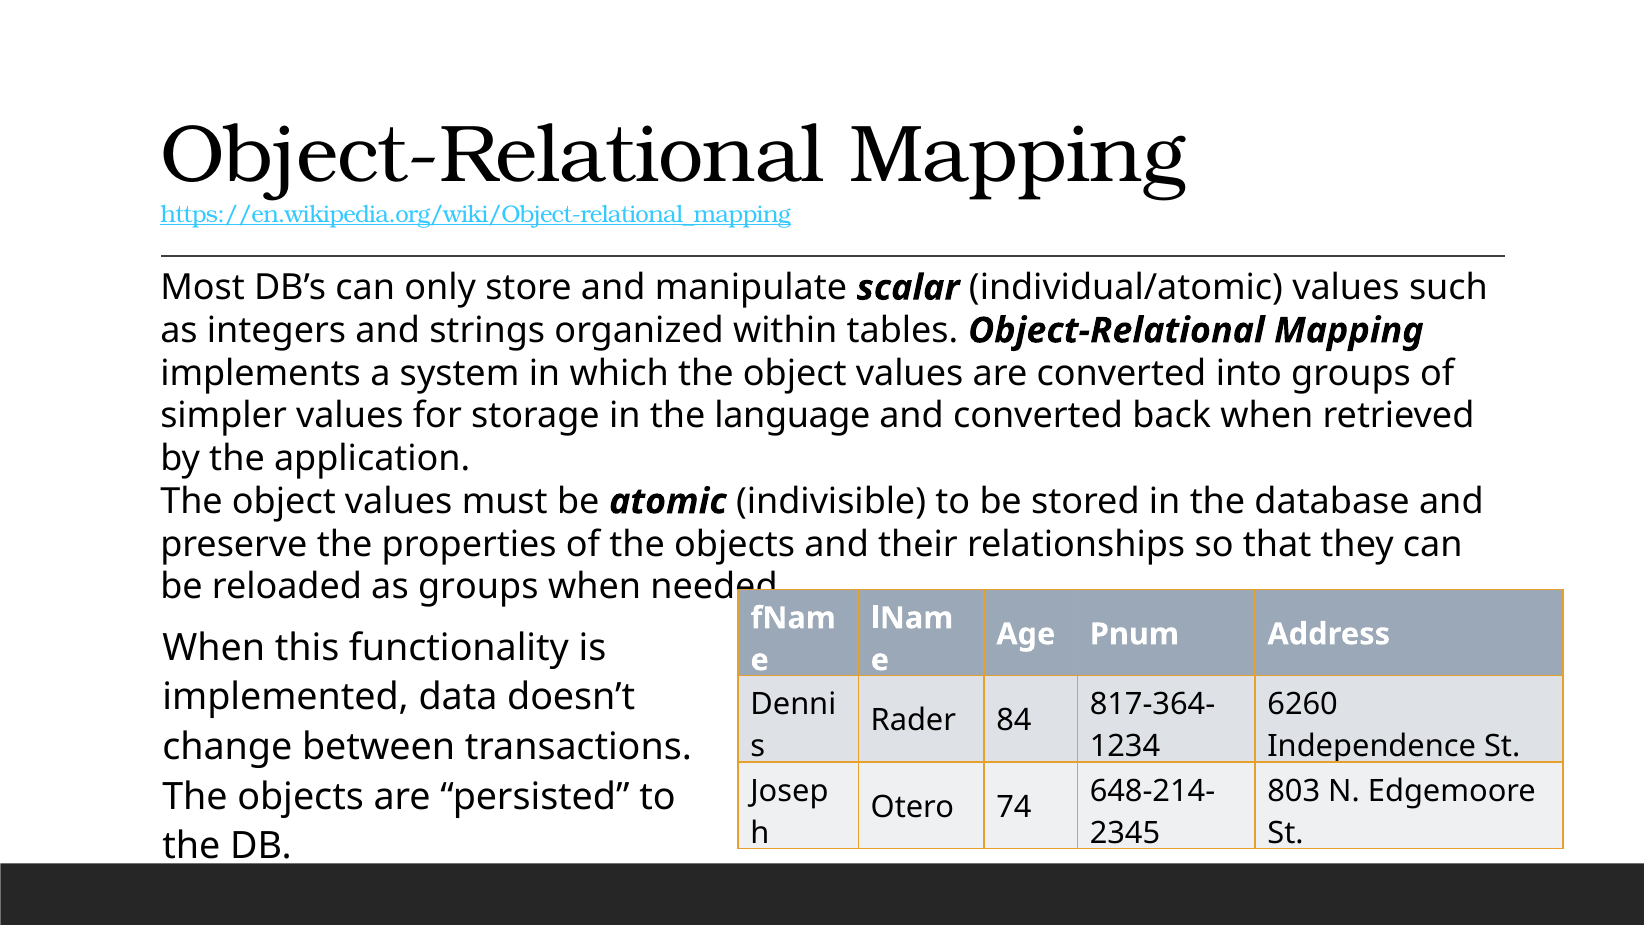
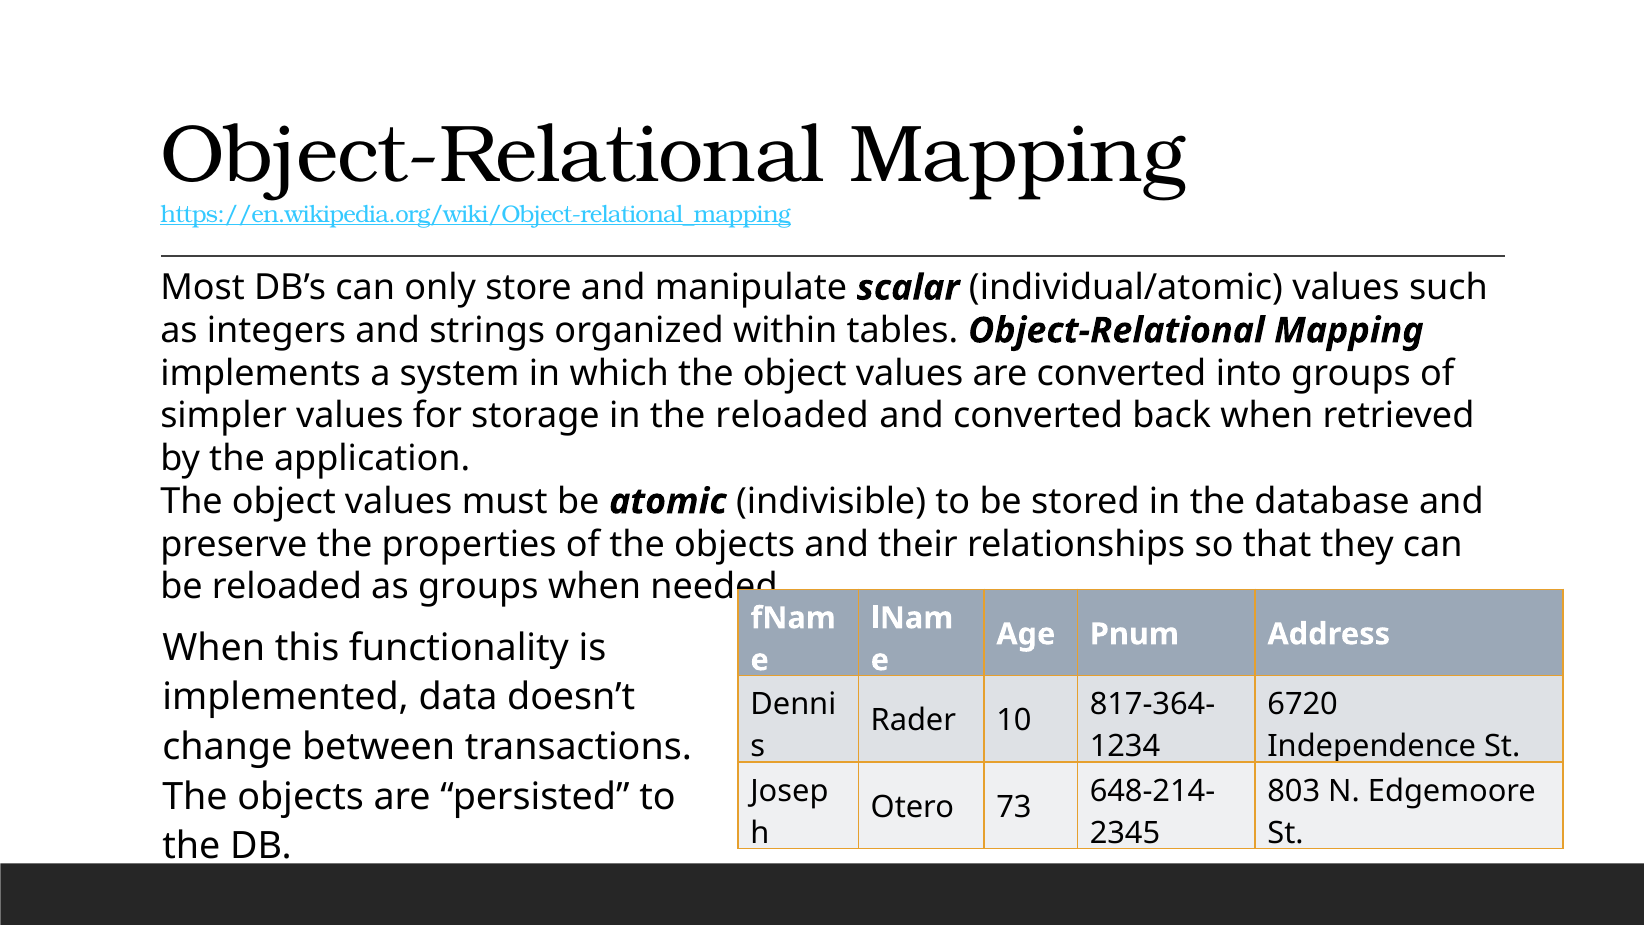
the language: language -> reloaded
6260: 6260 -> 6720
84: 84 -> 10
74: 74 -> 73
